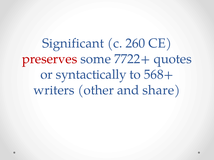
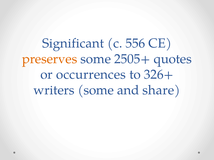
260: 260 -> 556
preserves colour: red -> orange
7722+: 7722+ -> 2505+
syntactically: syntactically -> occurrences
568+: 568+ -> 326+
writers other: other -> some
